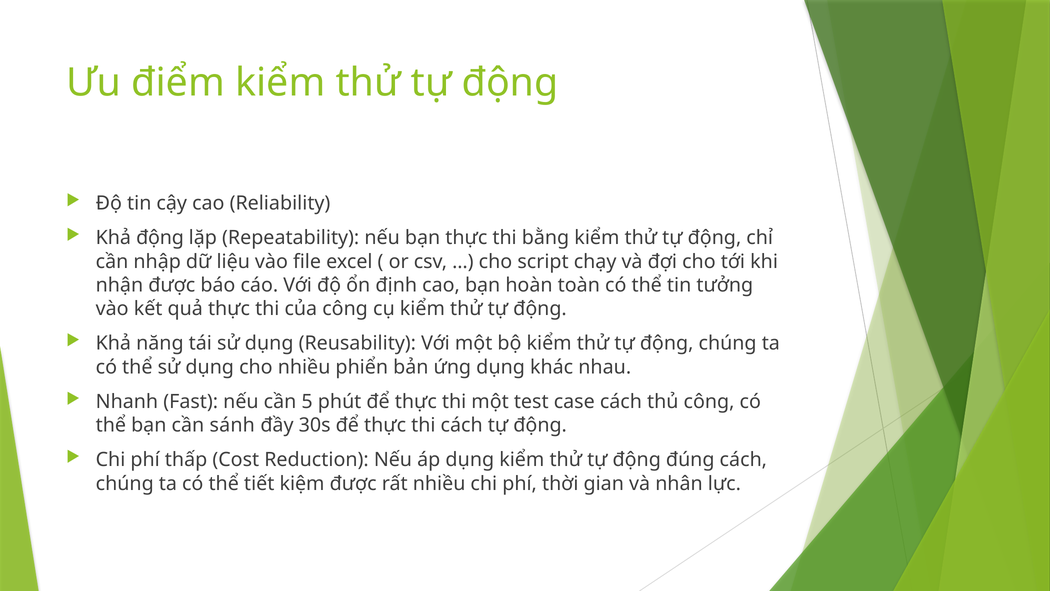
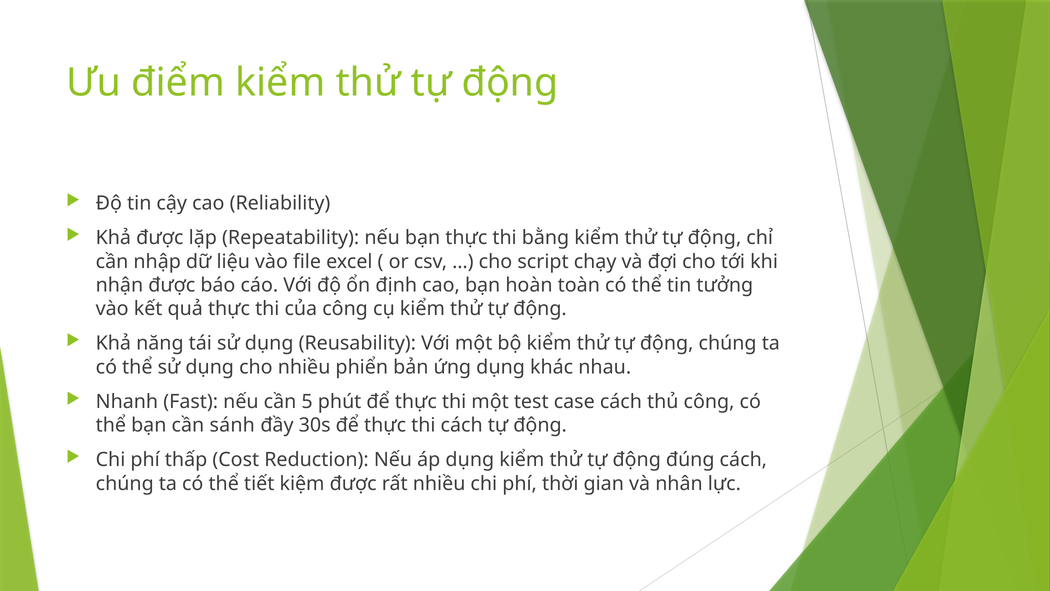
Khả động: động -> được
